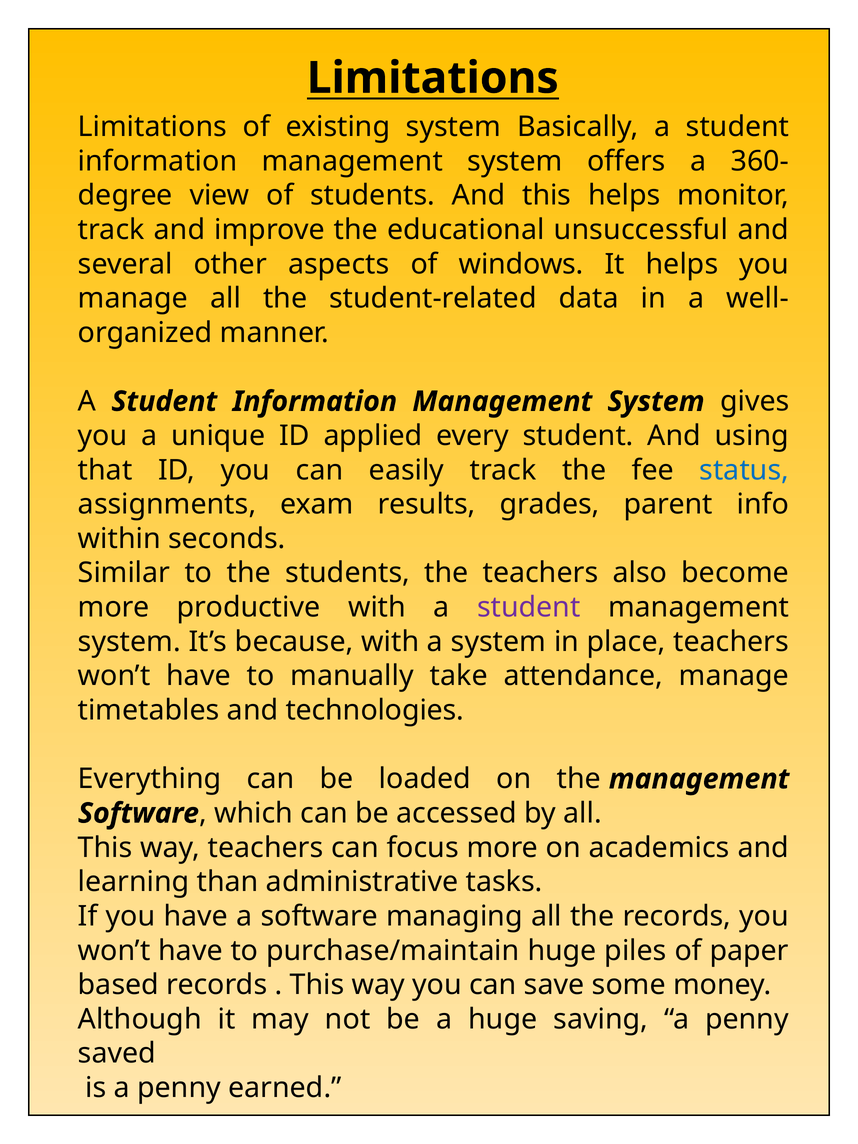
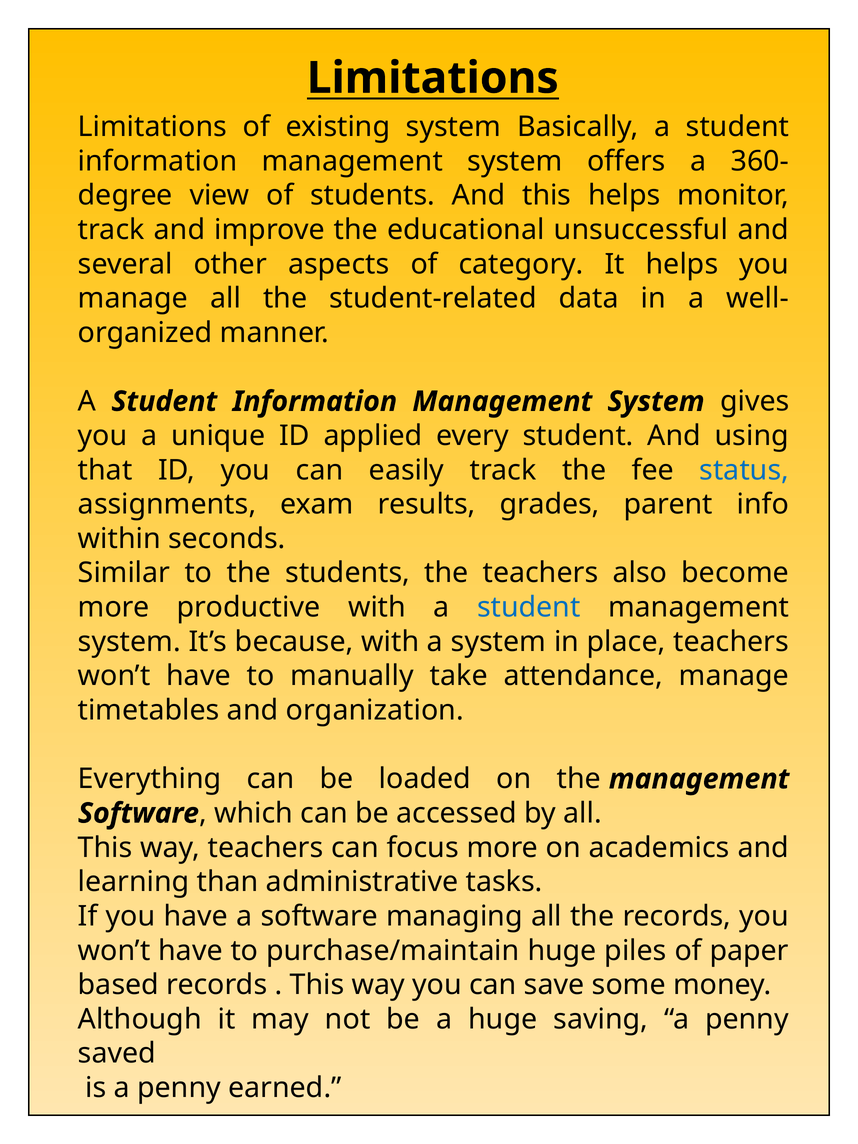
windows: windows -> category
student at (529, 607) colour: purple -> blue
technologies: technologies -> organization
